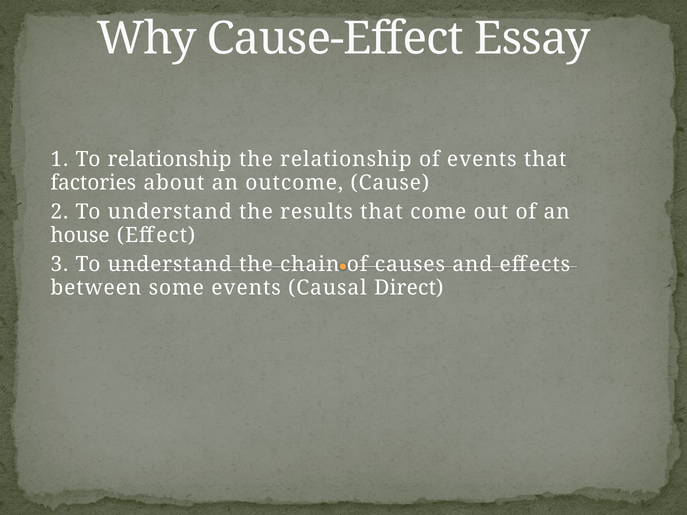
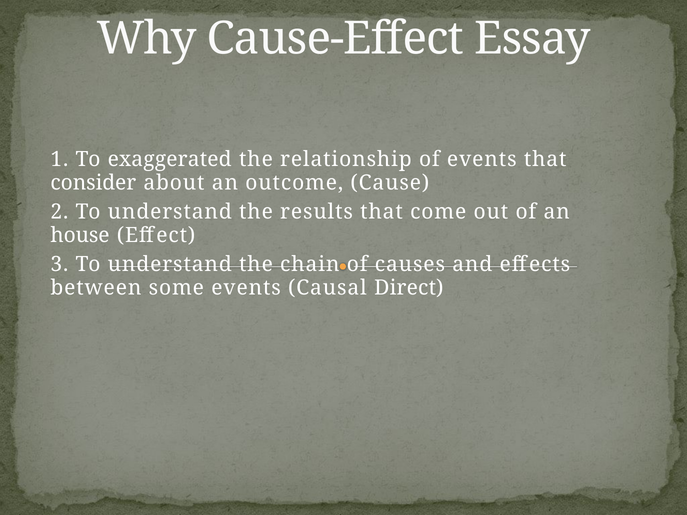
To relationship: relationship -> exaggerated
factories: factories -> consider
